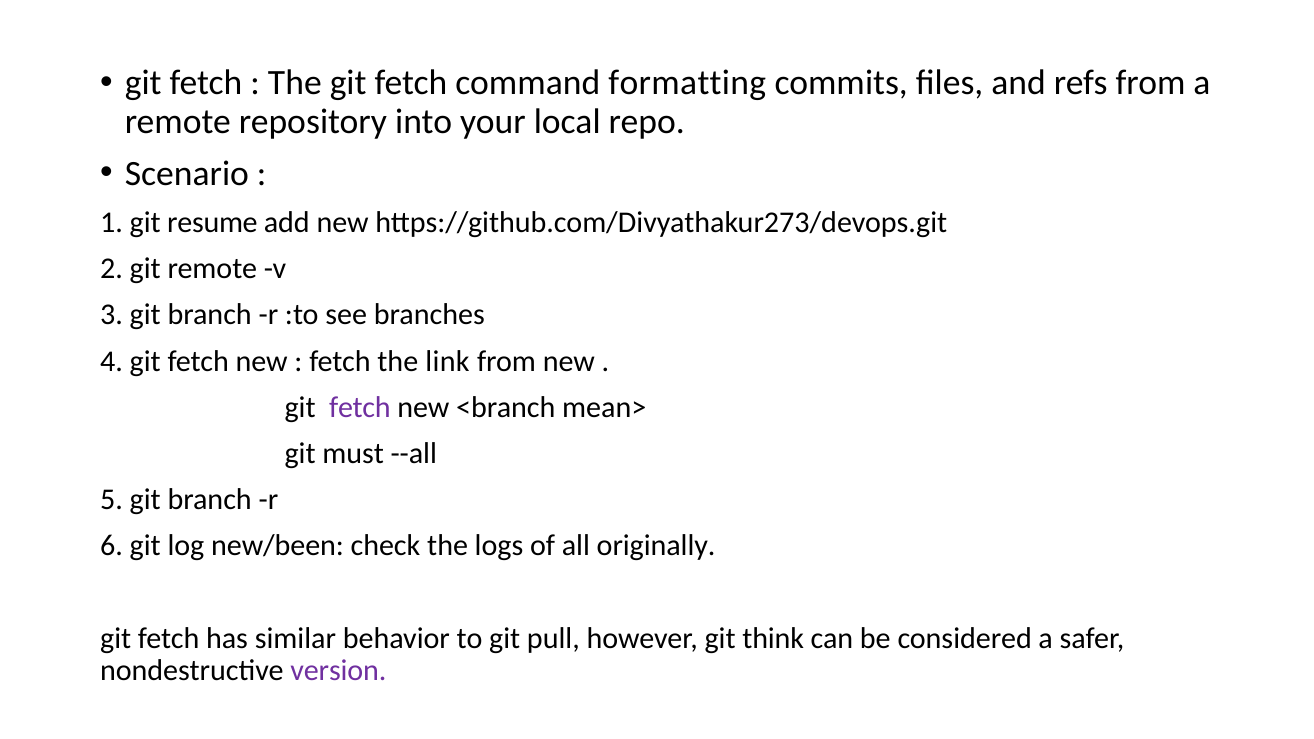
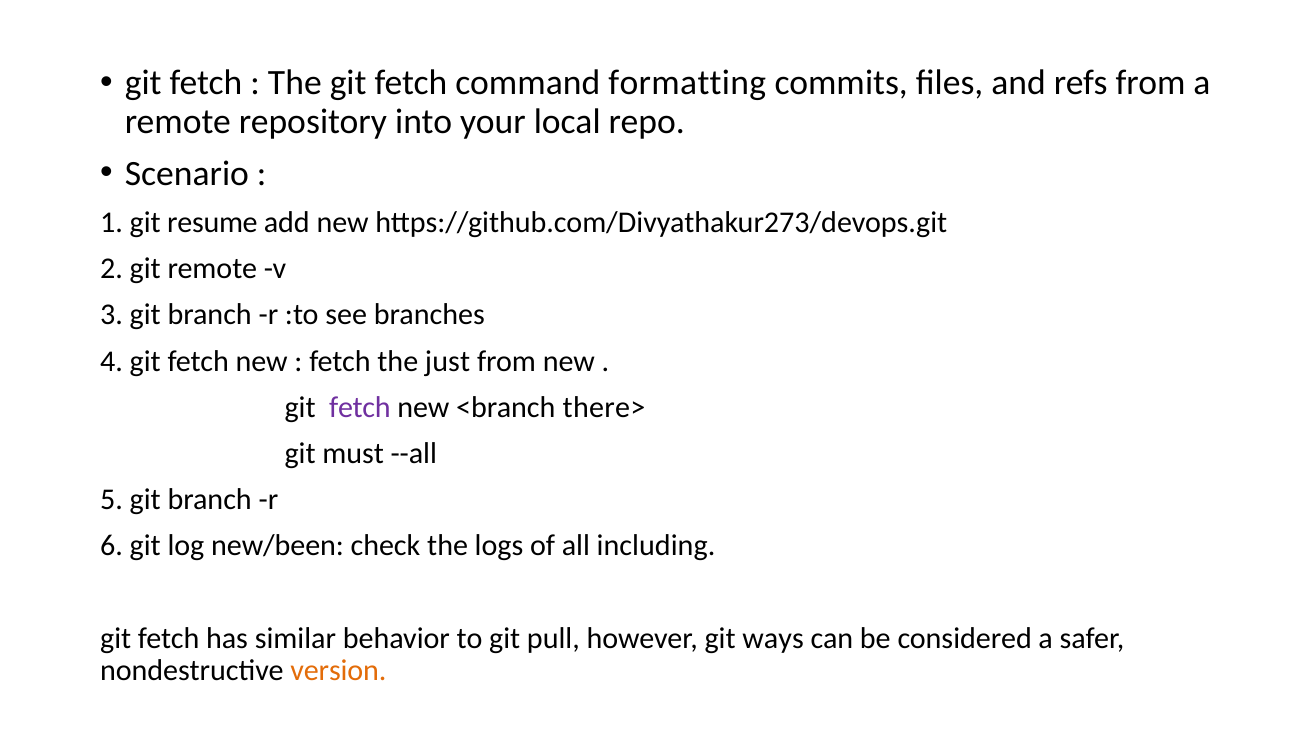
link: link -> just
mean>: mean> -> there>
originally: originally -> including
think: think -> ways
version colour: purple -> orange
